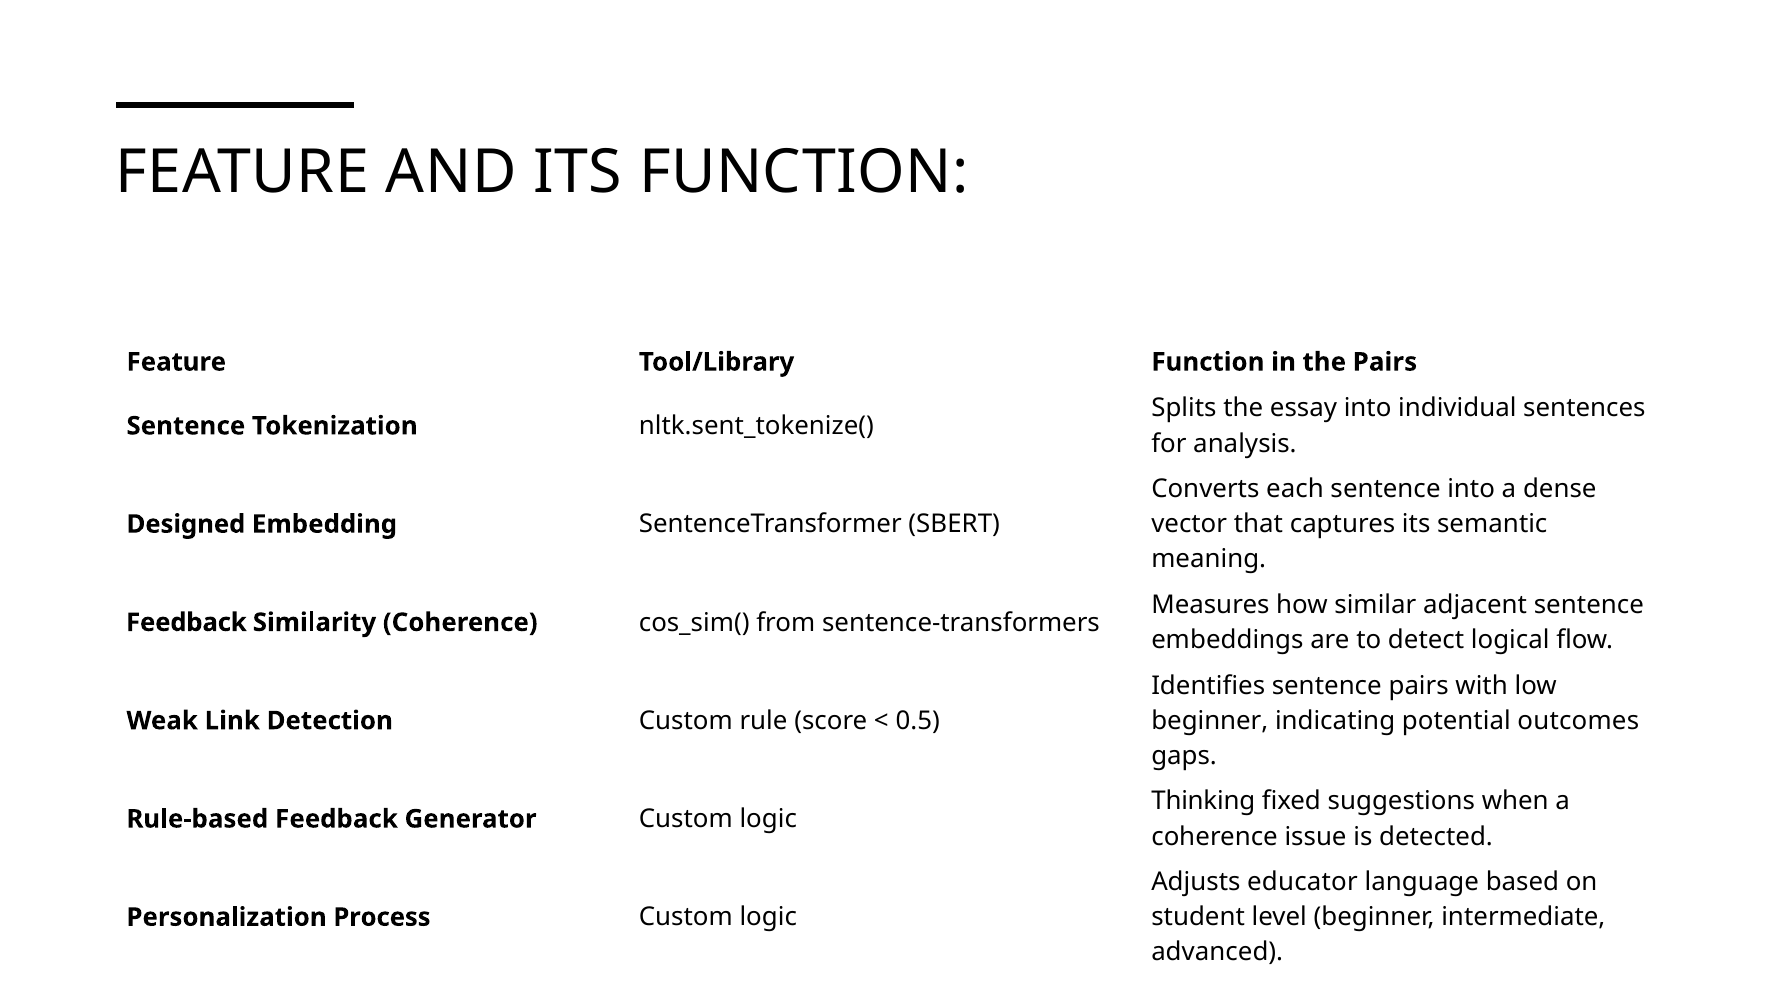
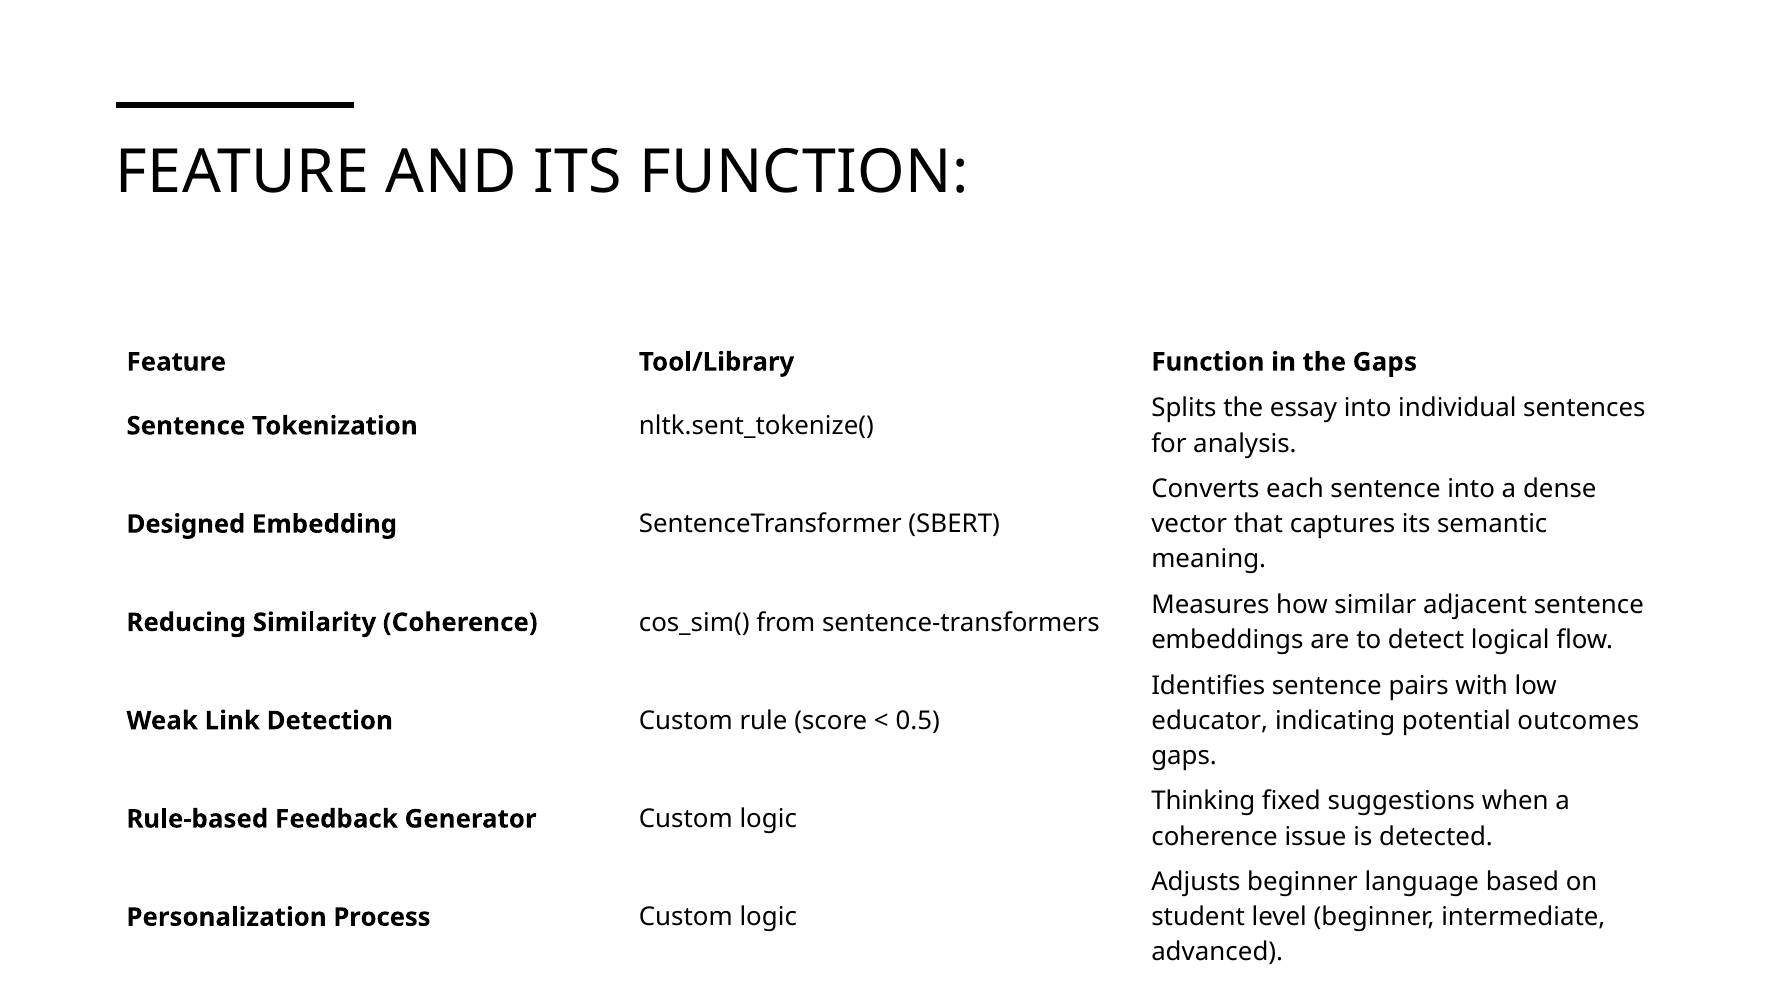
the Pairs: Pairs -> Gaps
Feedback at (186, 622): Feedback -> Reducing
beginner at (1210, 721): beginner -> educator
Adjusts educator: educator -> beginner
